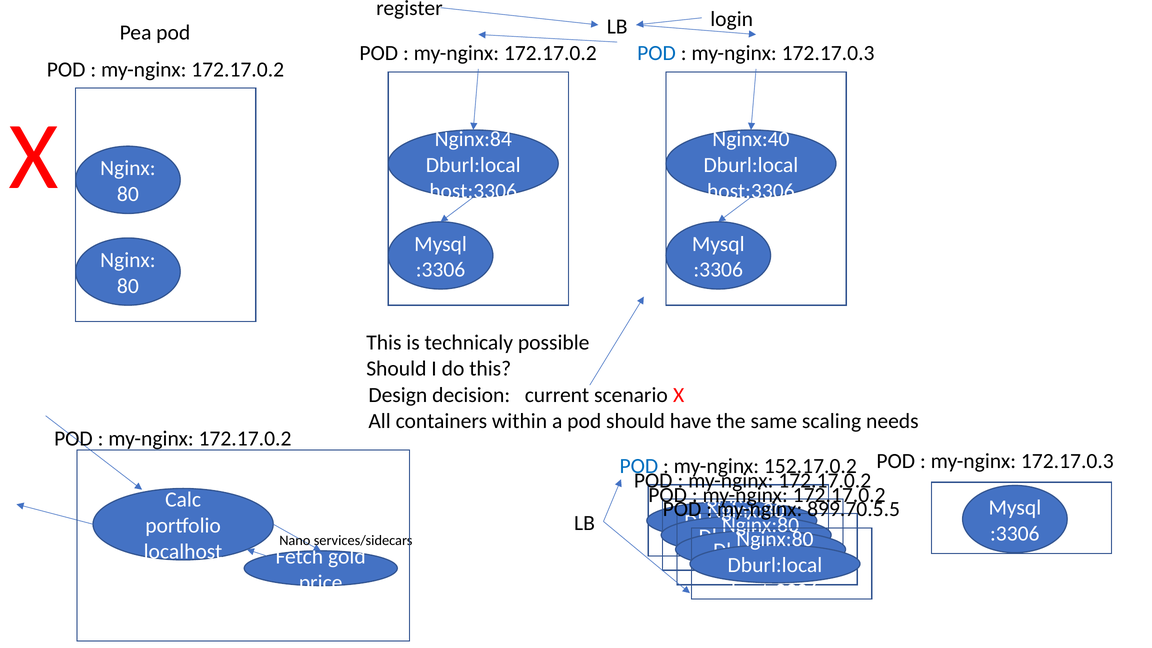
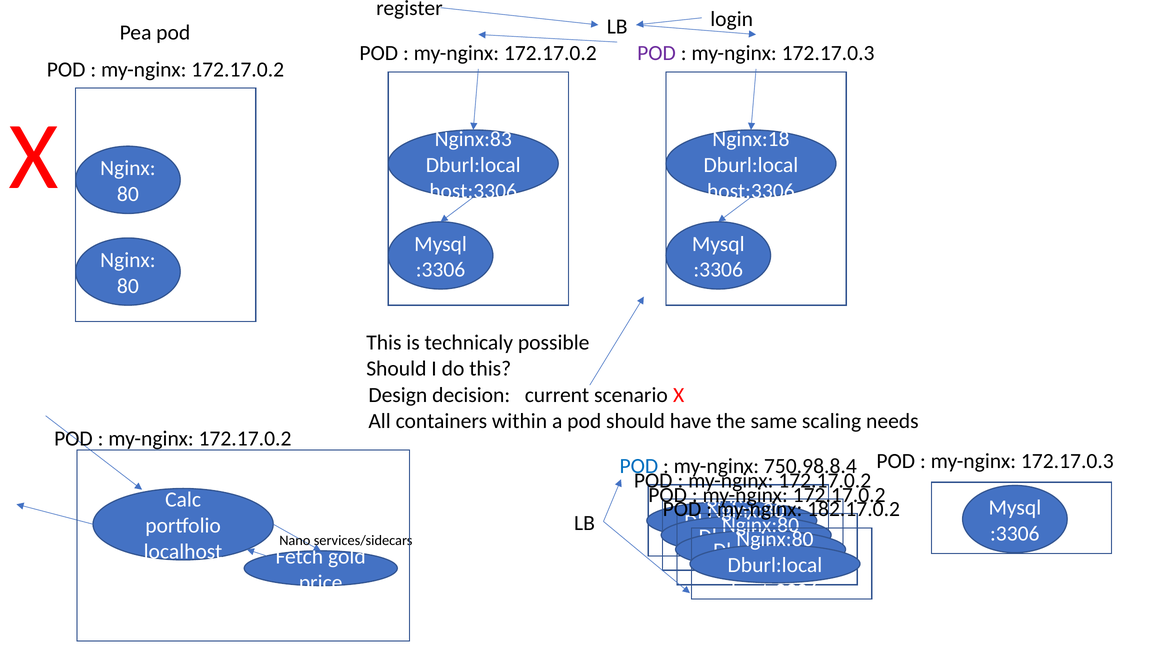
POD at (657, 53) colour: blue -> purple
Nginx:84: Nginx:84 -> Nginx:83
Nginx:40: Nginx:40 -> Nginx:18
152.17.0.2: 152.17.0.2 -> 750.98.8.4
899.70.5.5: 899.70.5.5 -> 182.17.0.2
